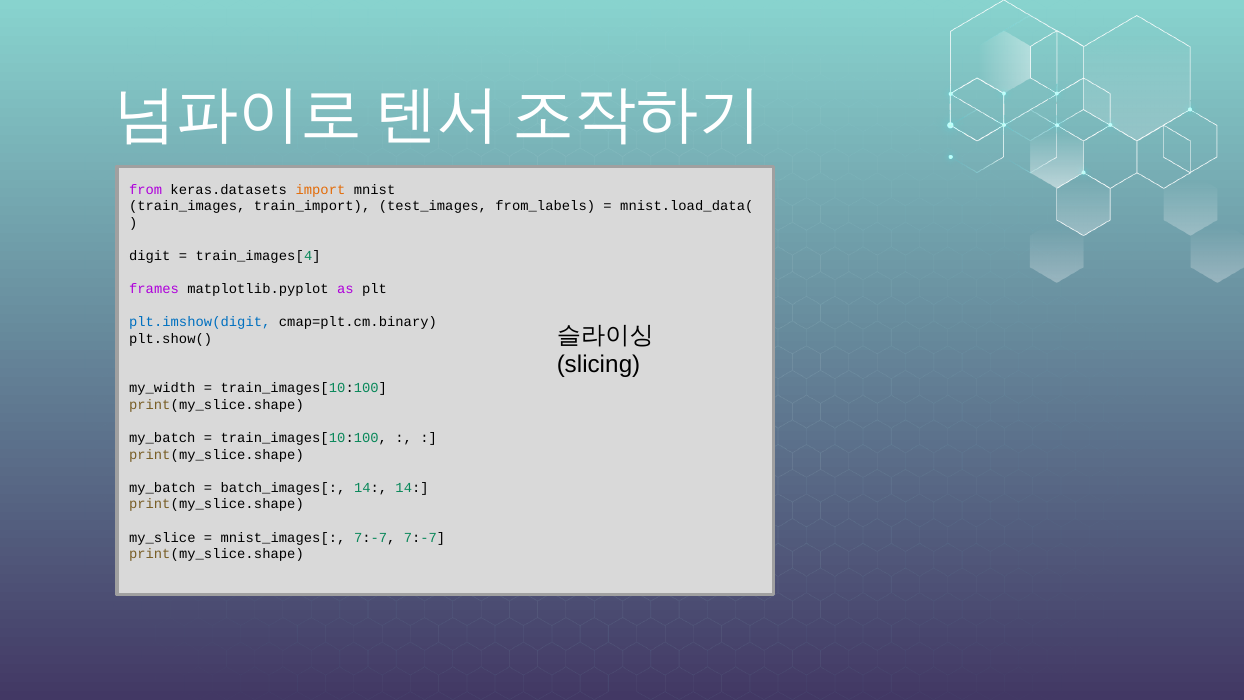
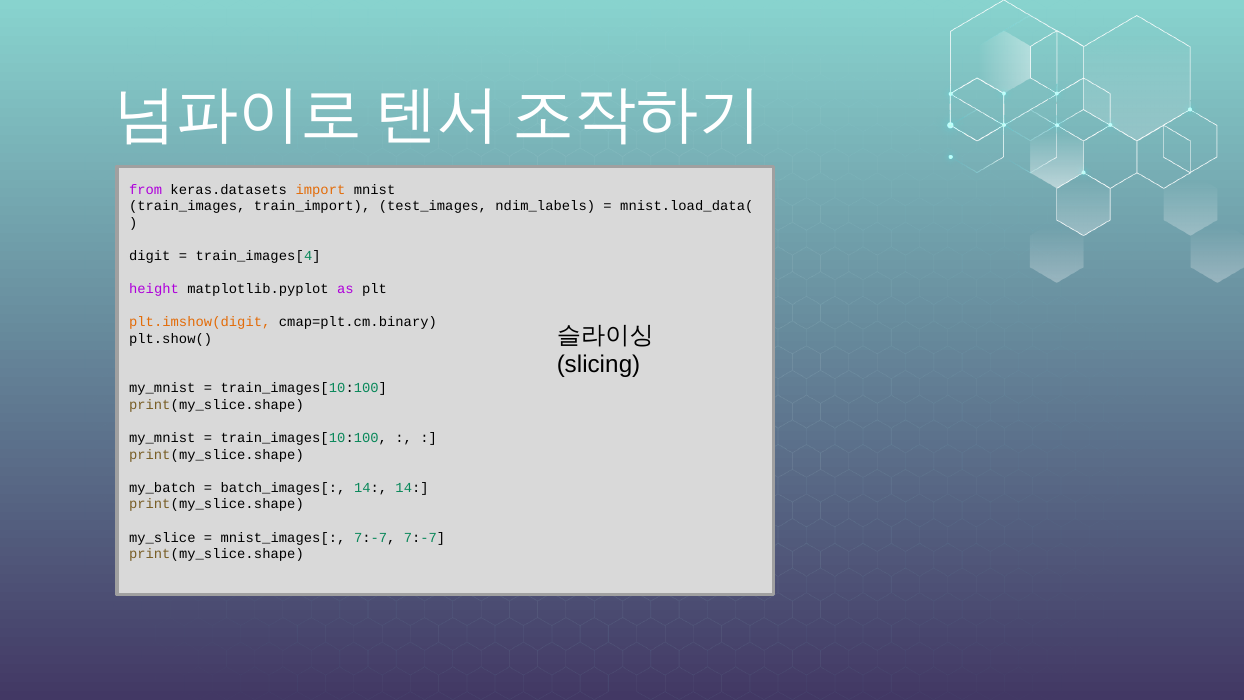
from_labels: from_labels -> ndim_labels
frames: frames -> height
plt.imshow(digit colour: blue -> orange
my_width at (162, 388): my_width -> my_mnist
my_batch at (162, 438): my_batch -> my_mnist
